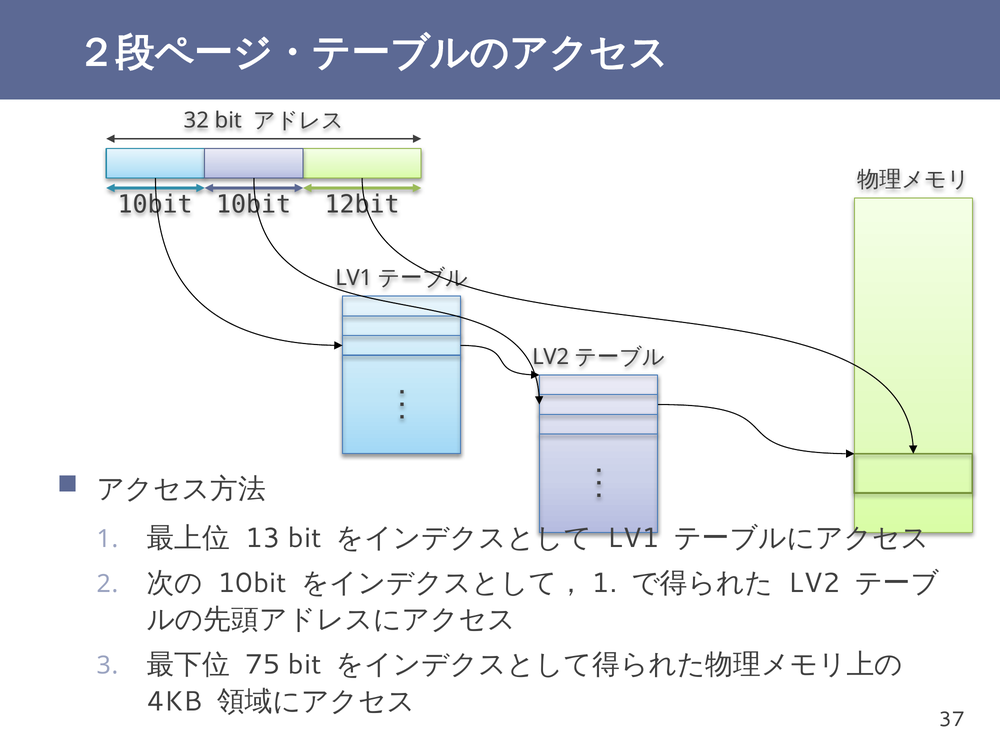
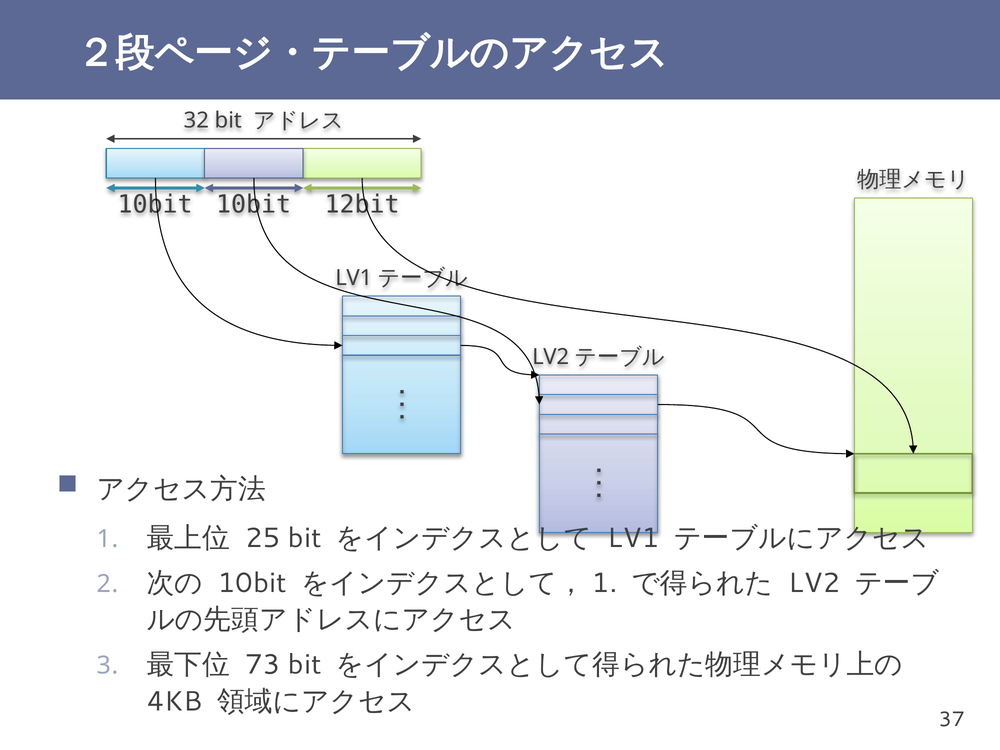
13: 13 -> 25
75: 75 -> 73
